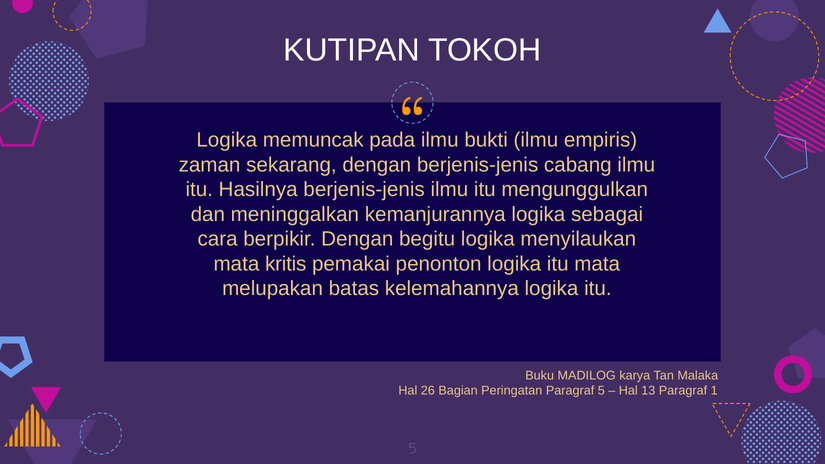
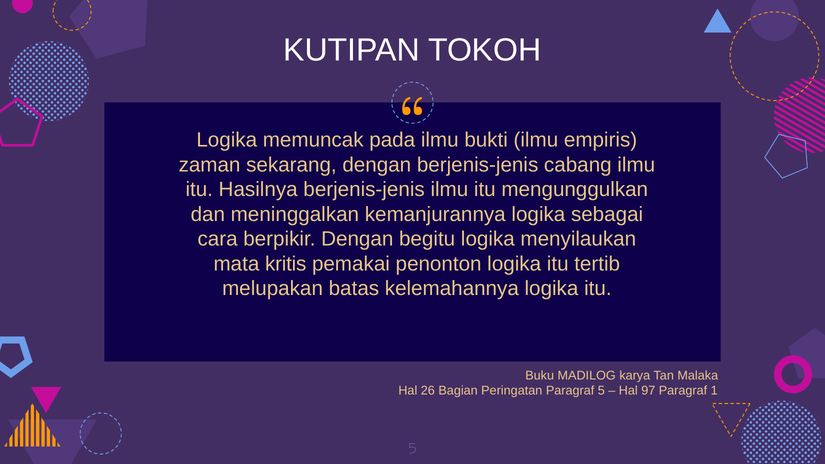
itu mata: mata -> tertib
13: 13 -> 97
